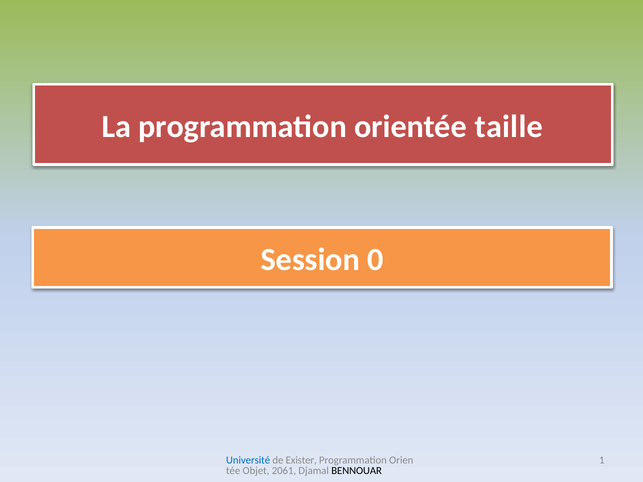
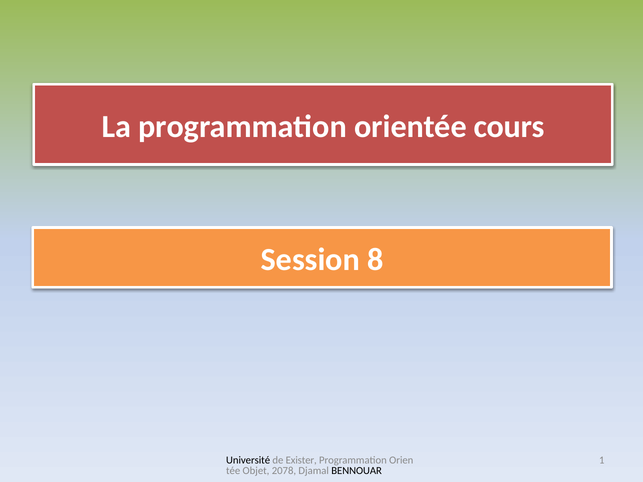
taille: taille -> cours
0: 0 -> 8
Université colour: blue -> black
2061: 2061 -> 2078
